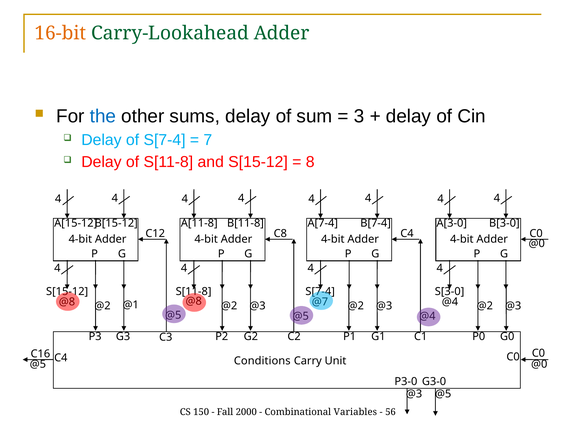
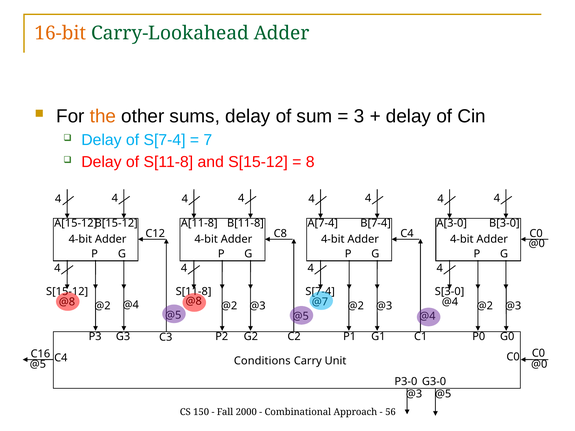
the colour: blue -> orange
@1 at (131, 305): @1 -> @4
Variables: Variables -> Approach
